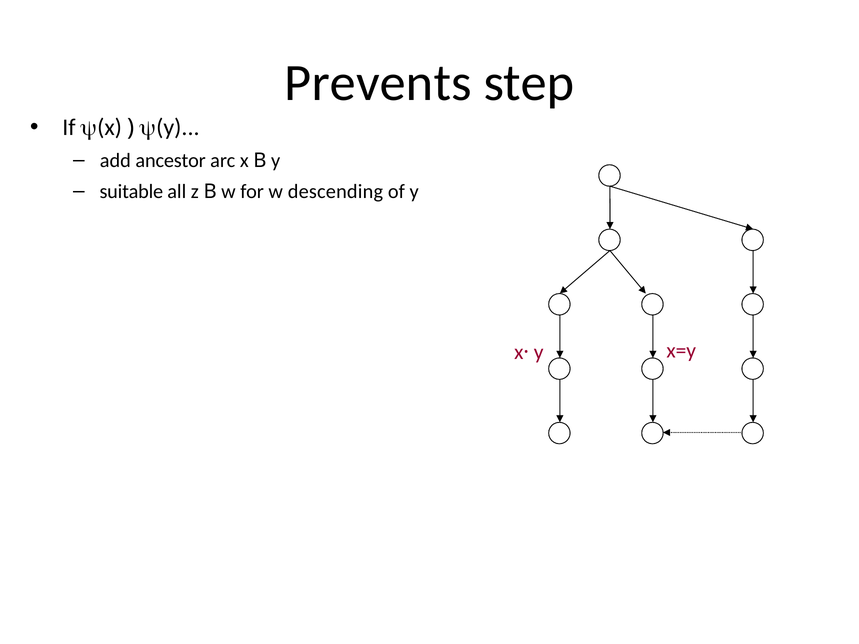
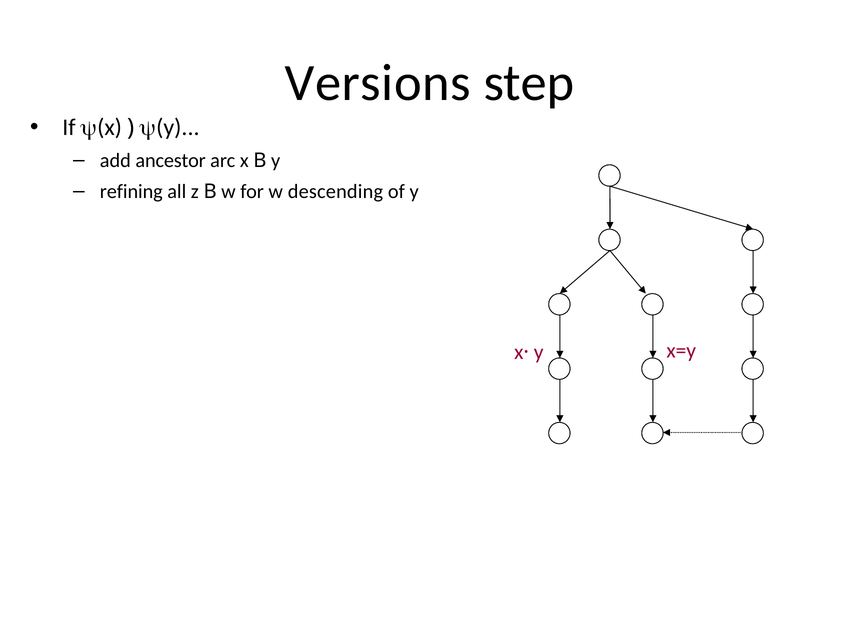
Prevents: Prevents -> Versions
suitable: suitable -> refining
